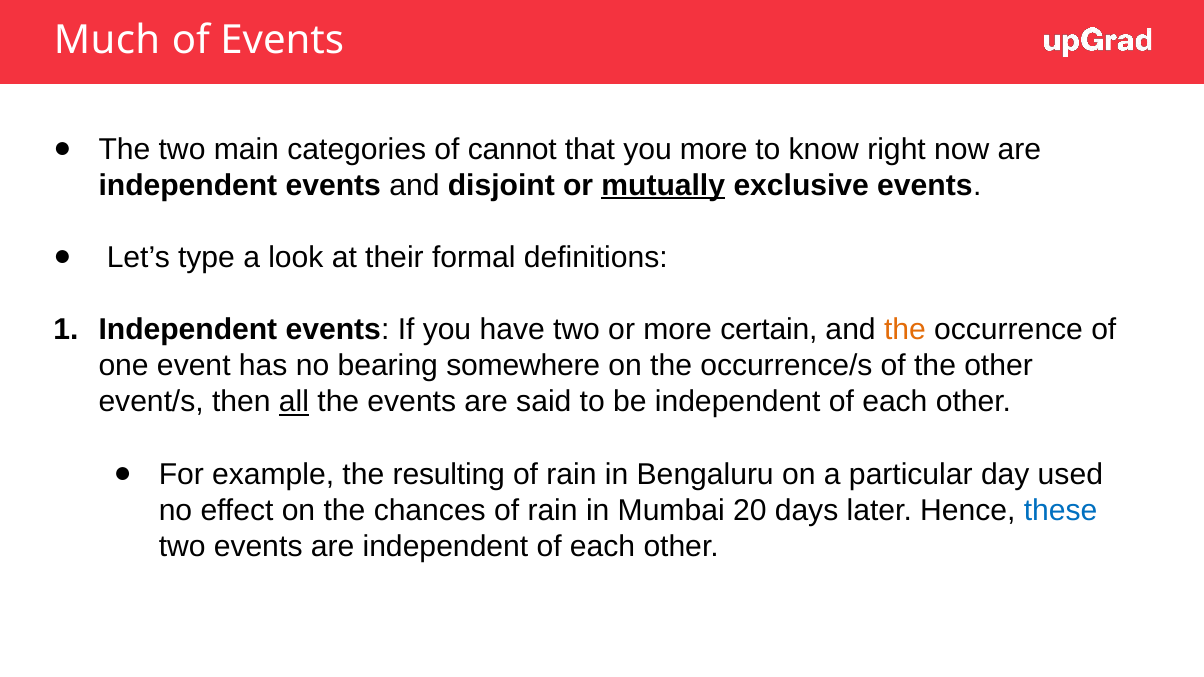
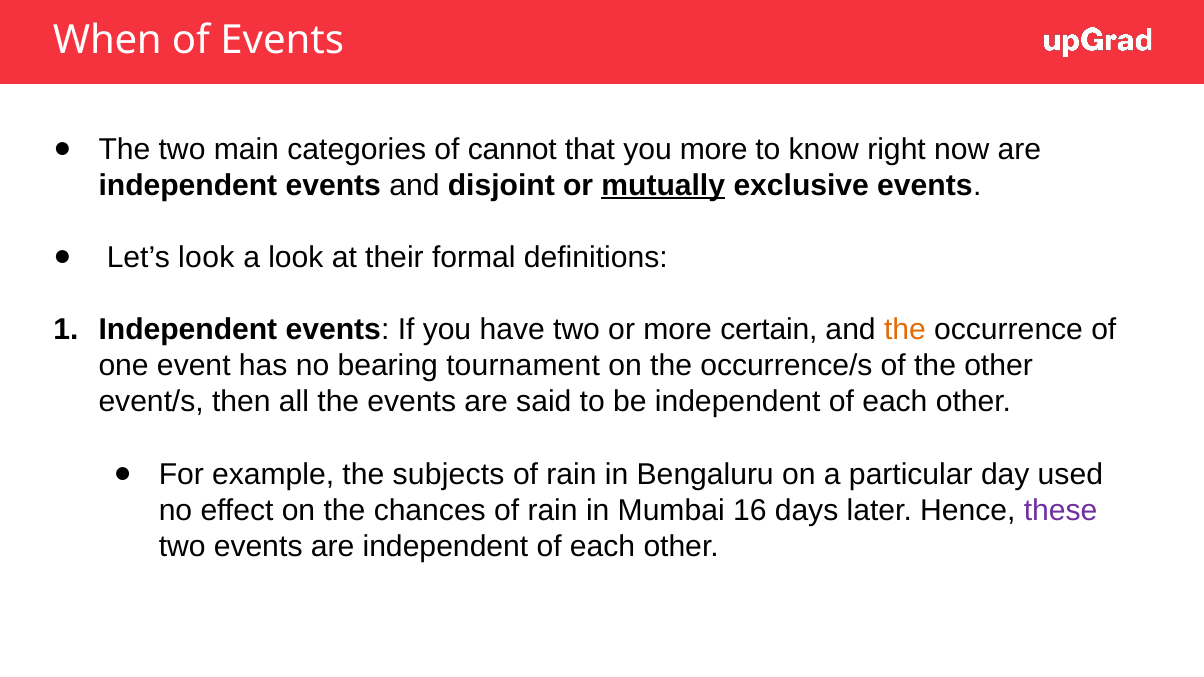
Much: Much -> When
Let’s type: type -> look
somewhere: somewhere -> tournament
all underline: present -> none
resulting: resulting -> subjects
20: 20 -> 16
these colour: blue -> purple
